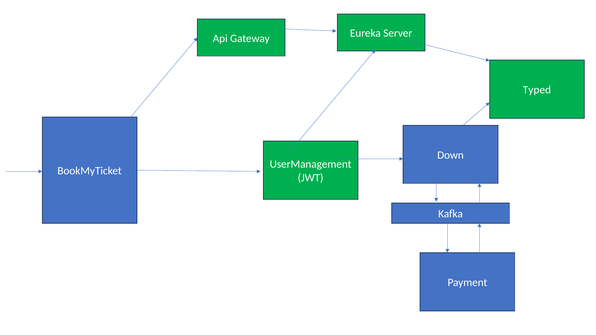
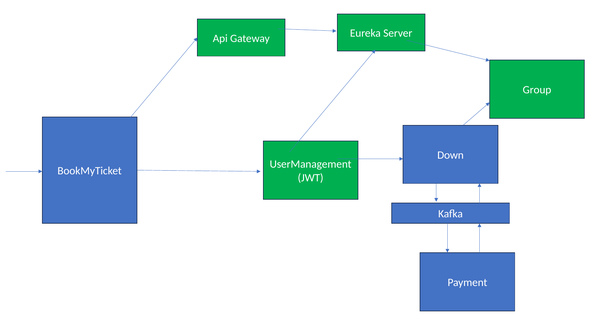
Typed: Typed -> Group
